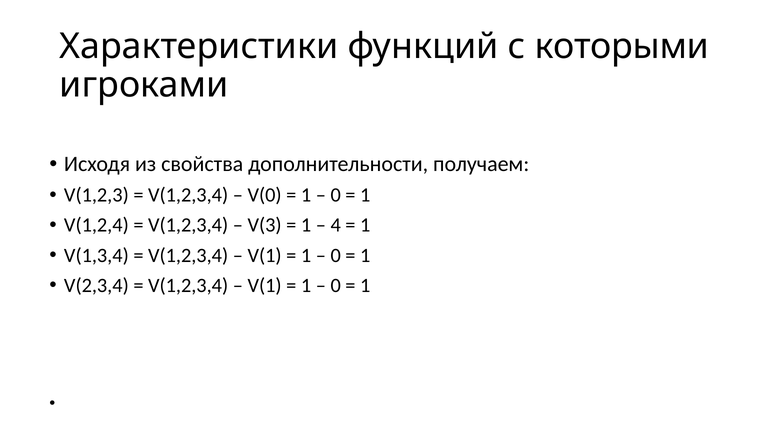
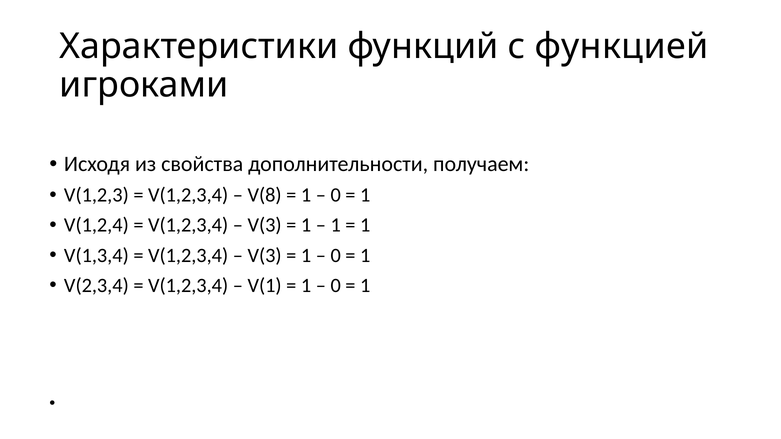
которыми: которыми -> функцией
V(0: V(0 -> V(8
4 at (336, 225): 4 -> 1
V(1 at (265, 256): V(1 -> V(3
